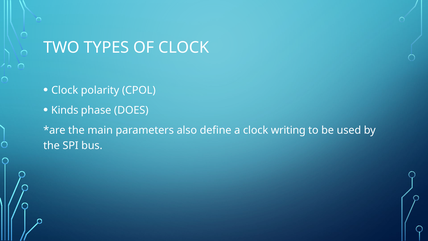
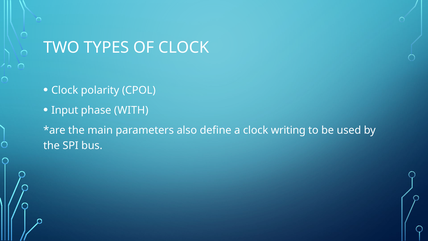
Kinds: Kinds -> Input
DOES: DOES -> WITH
